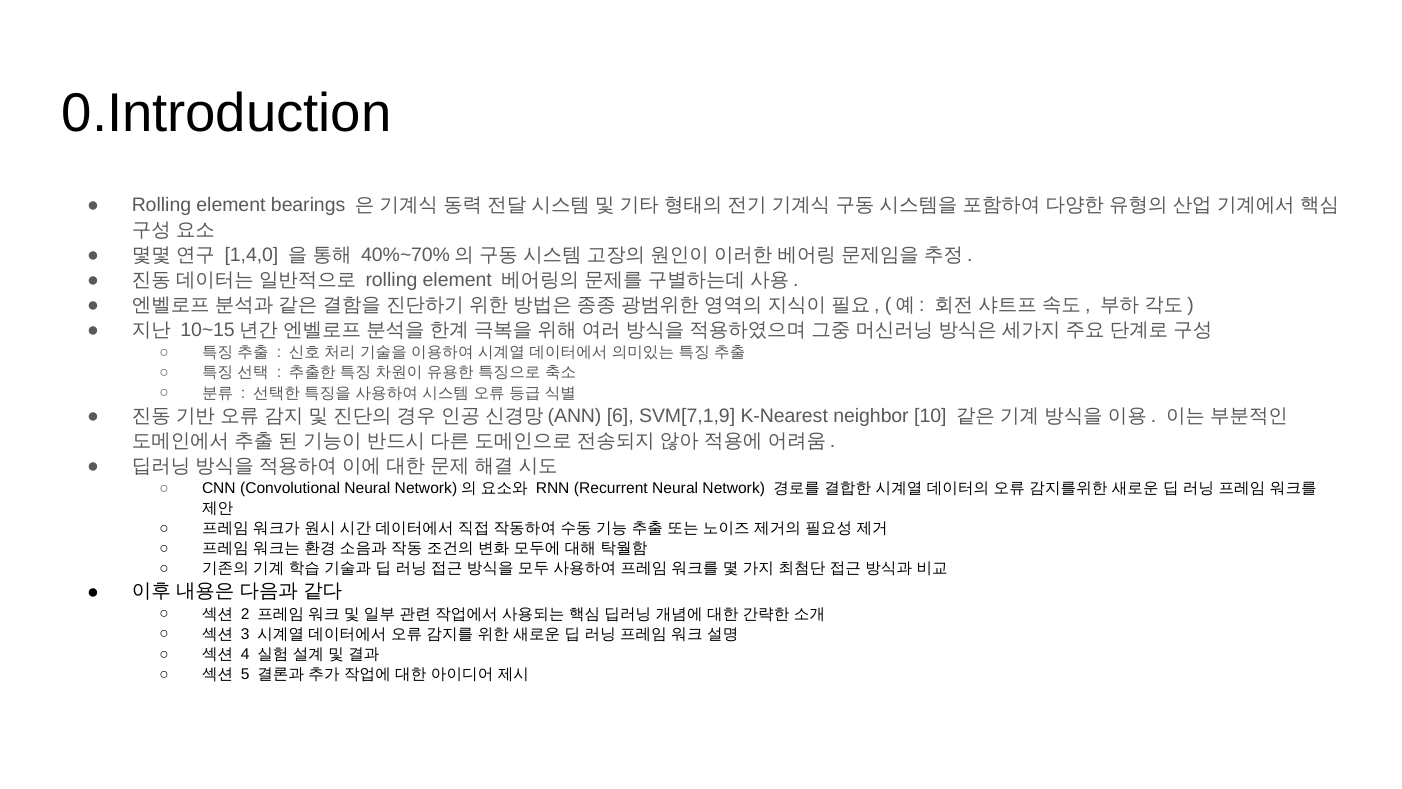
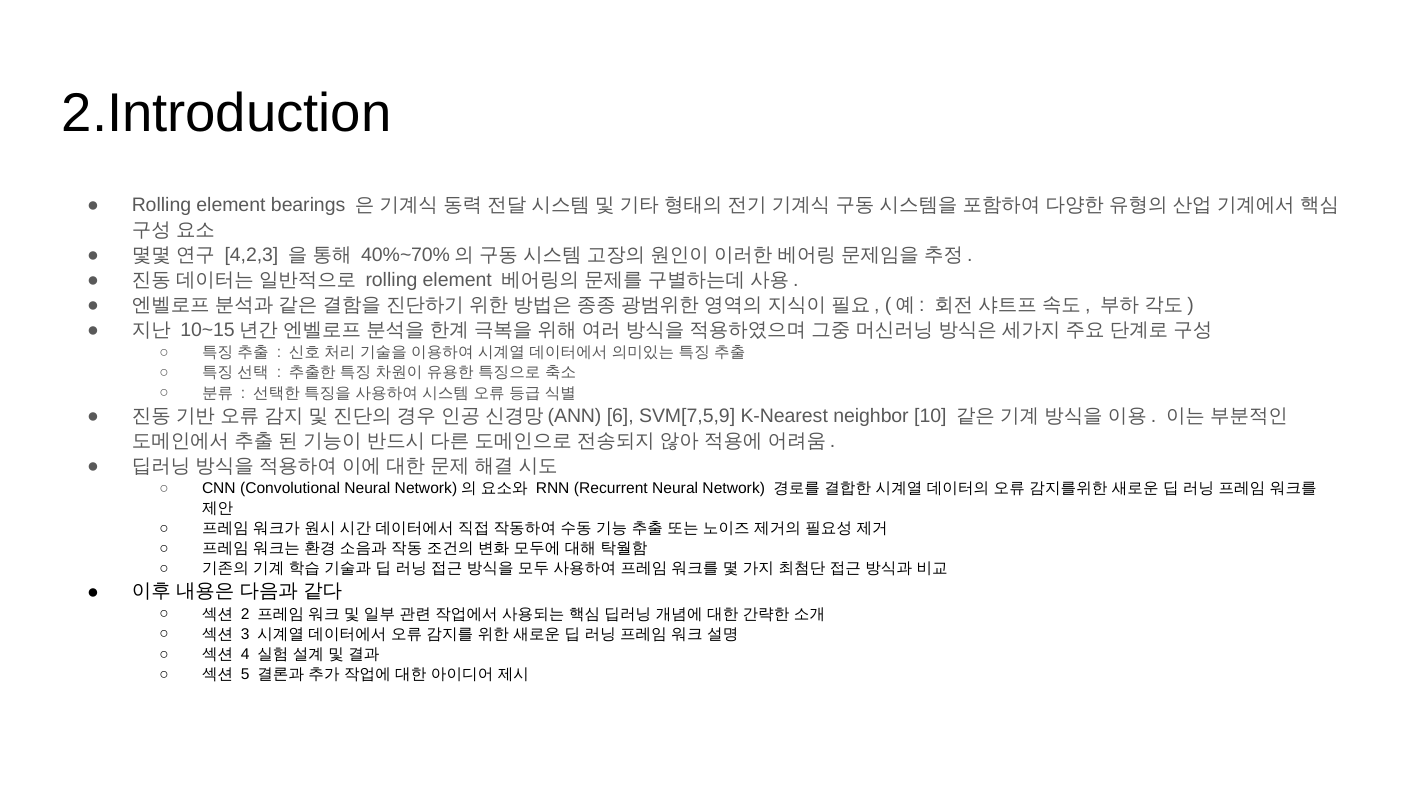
0.Introduction: 0.Introduction -> 2.Introduction
1,4,0: 1,4,0 -> 4,2,3
SVM[7,1,9: SVM[7,1,9 -> SVM[7,5,9
